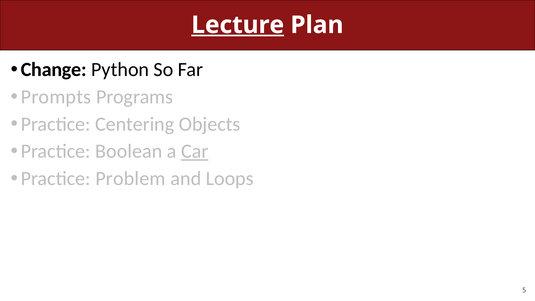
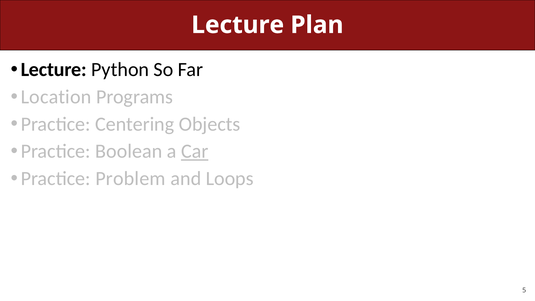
Lecture at (238, 25) underline: present -> none
Change at (54, 70): Change -> Lecture
Prompts: Prompts -> Location
